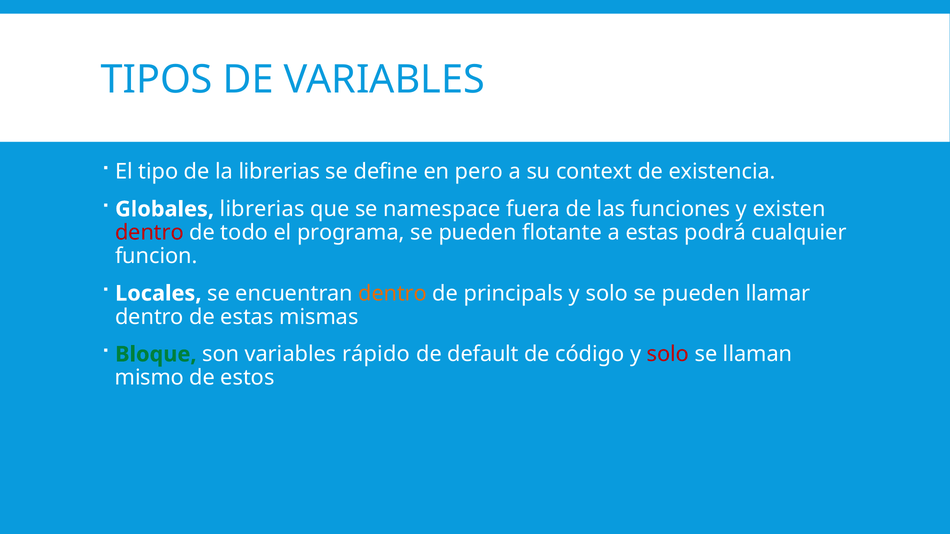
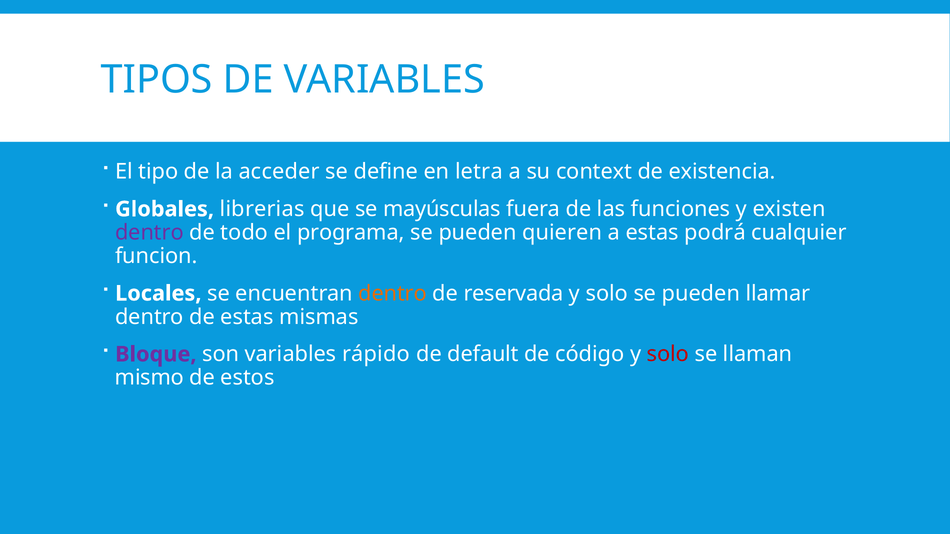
la librerias: librerias -> acceder
pero: pero -> letra
namespace: namespace -> mayúsculas
dentro at (149, 233) colour: red -> purple
flotante: flotante -> quieren
principals: principals -> reservada
Bloque colour: green -> purple
